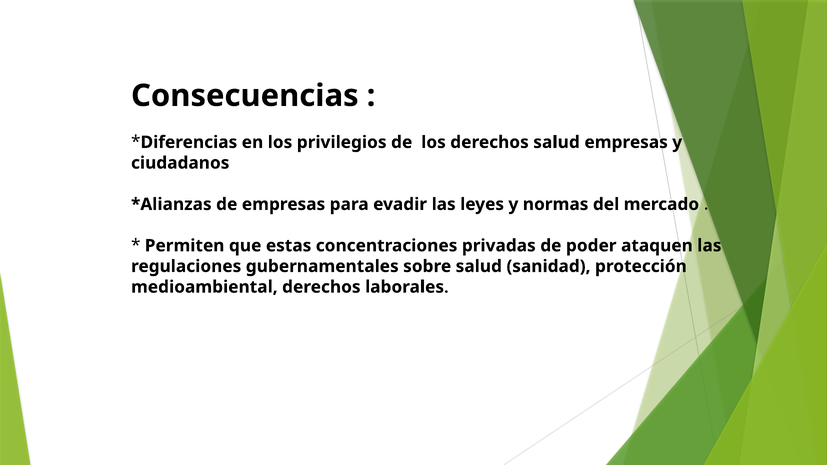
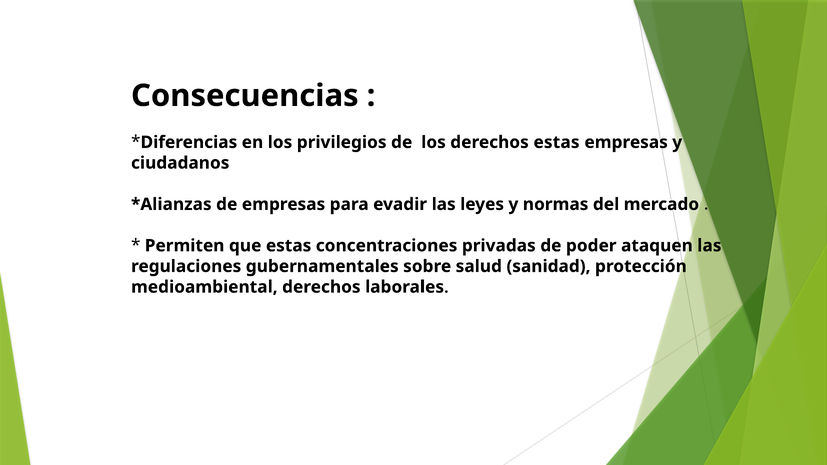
derechos salud: salud -> estas
